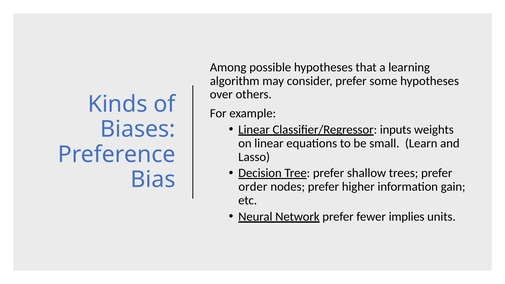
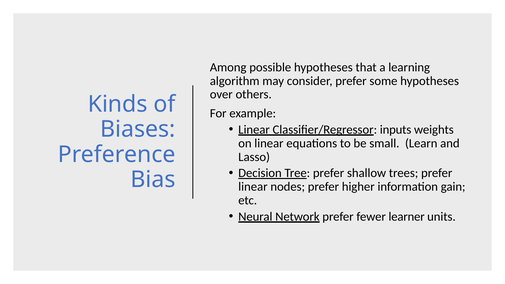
order at (253, 187): order -> linear
implies: implies -> learner
